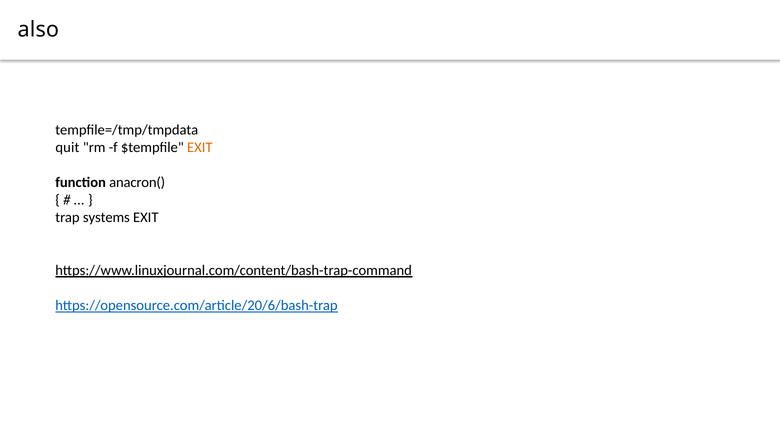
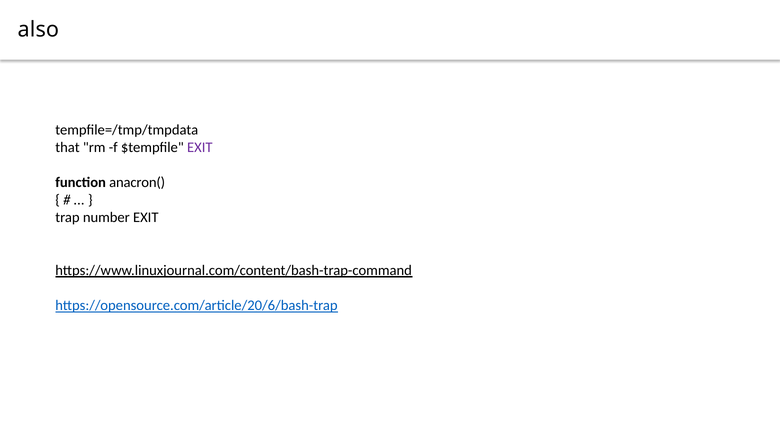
quit: quit -> that
EXIT at (200, 147) colour: orange -> purple
systems: systems -> number
